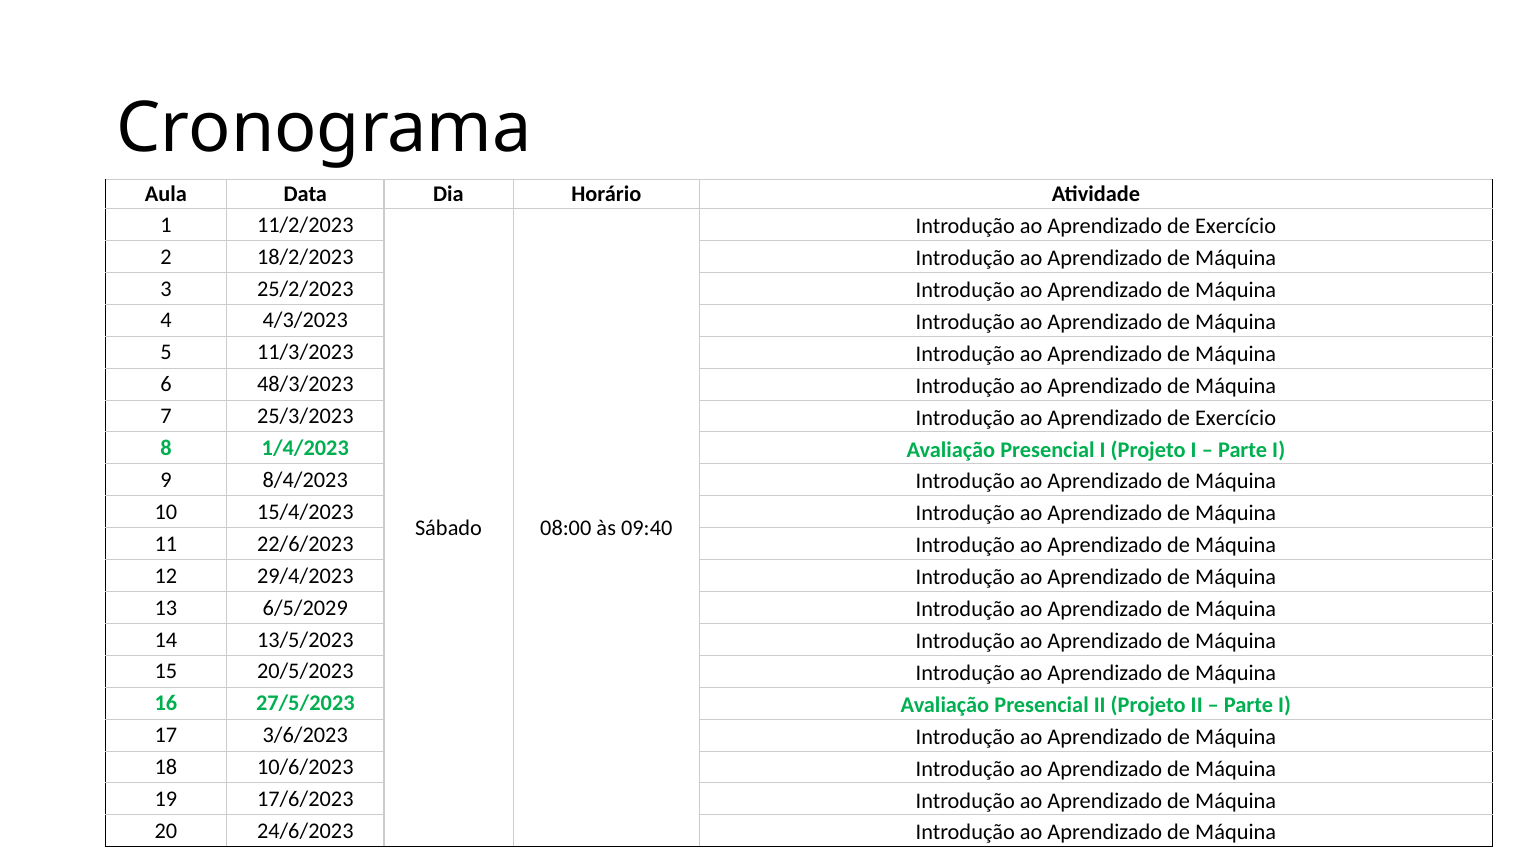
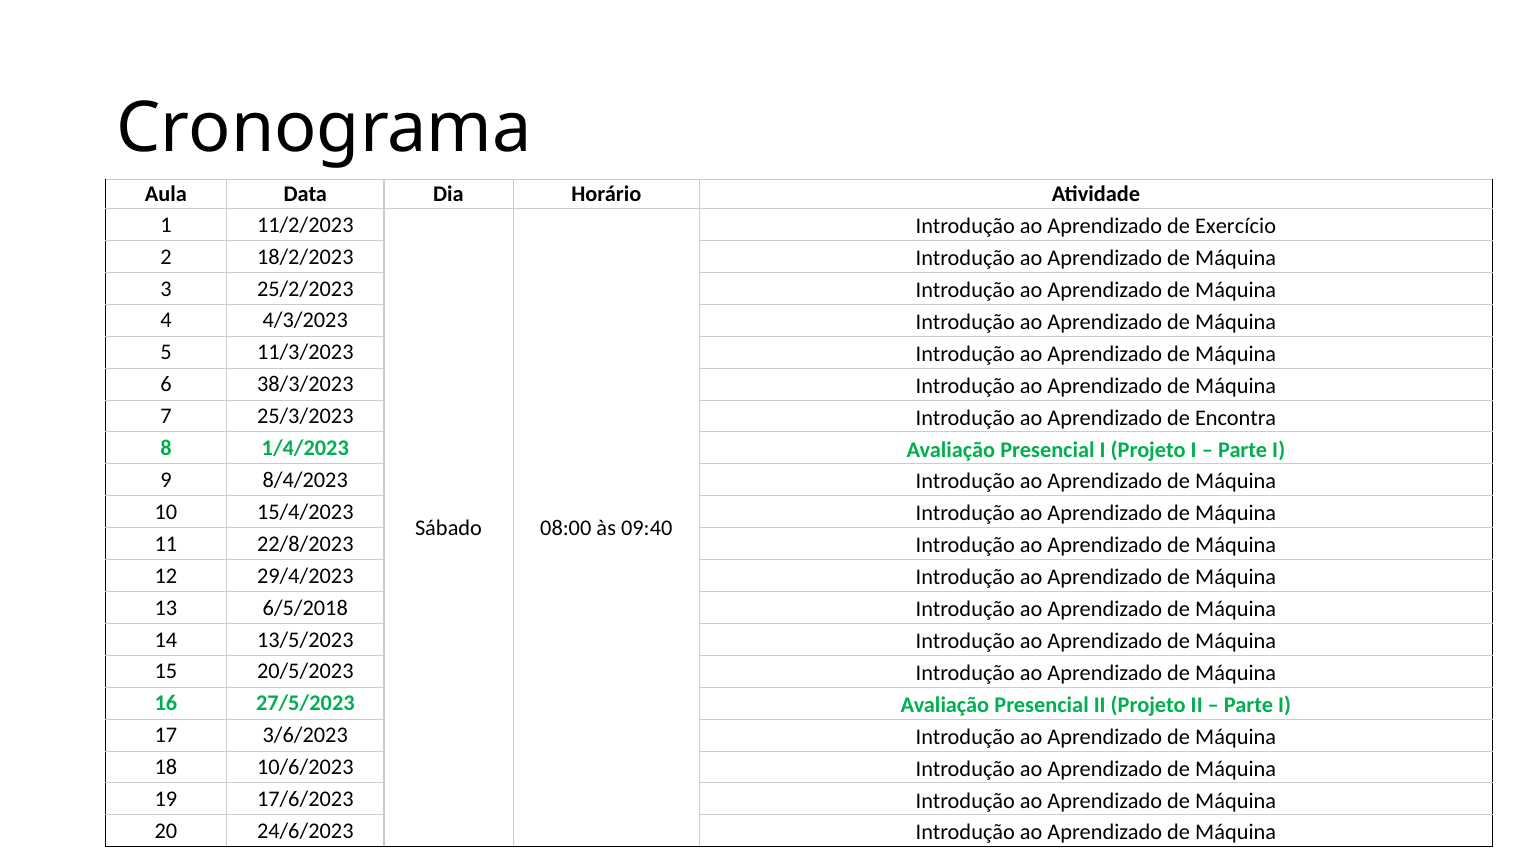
48/3/2023: 48/3/2023 -> 38/3/2023
Exercício at (1236, 418): Exercício -> Encontra
22/6/2023: 22/6/2023 -> 22/8/2023
6/5/2029: 6/5/2029 -> 6/5/2018
